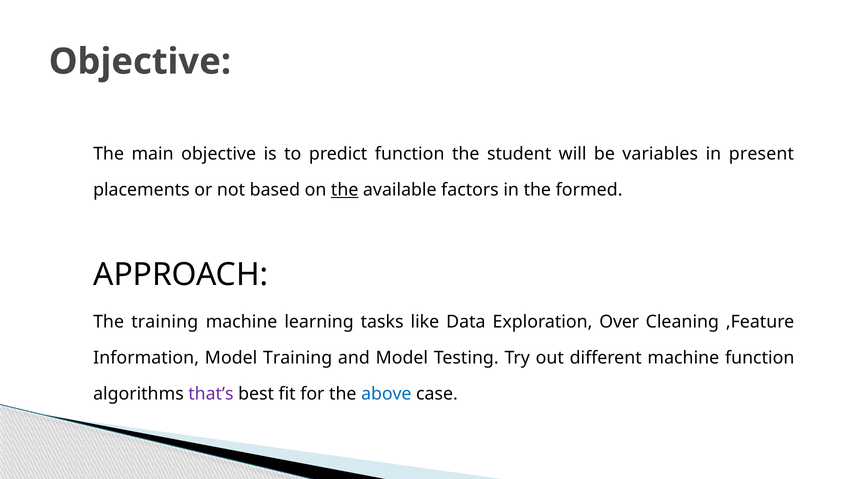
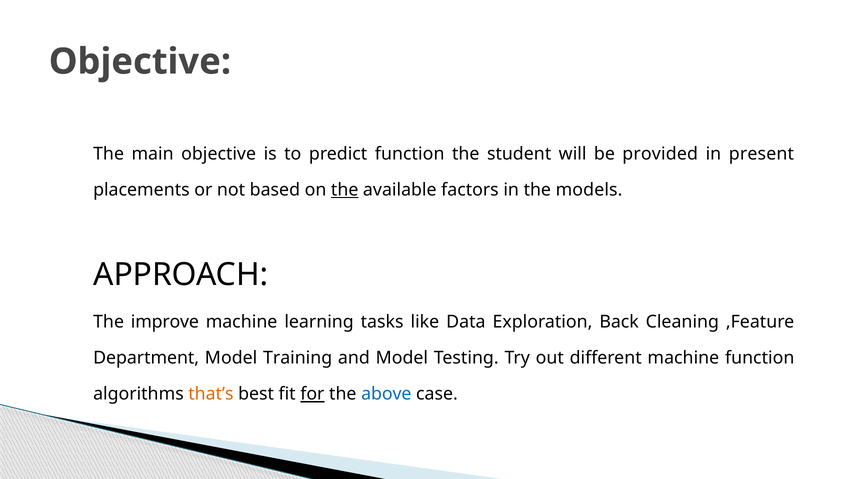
variables: variables -> provided
formed: formed -> models
The training: training -> improve
Over: Over -> Back
Information: Information -> Department
that’s colour: purple -> orange
for underline: none -> present
